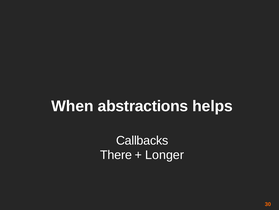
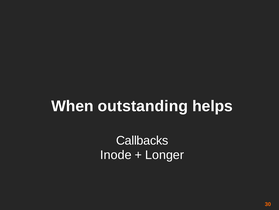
abstractions: abstractions -> outstanding
There: There -> Inode
